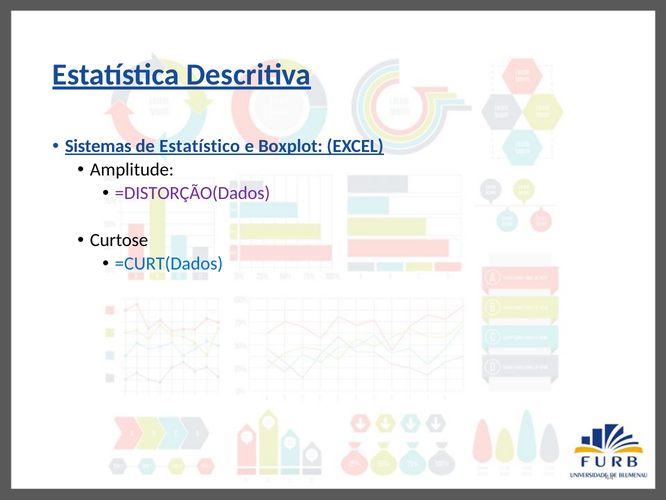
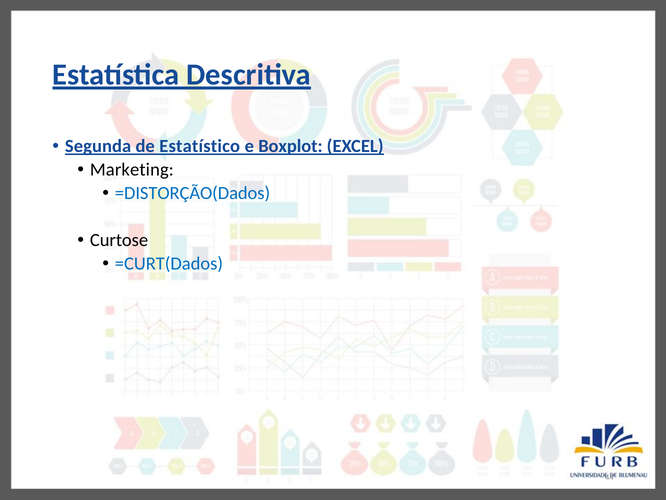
Sistemas: Sistemas -> Segunda
Amplitude: Amplitude -> Marketing
=DISTORÇÃO(Dados colour: purple -> blue
